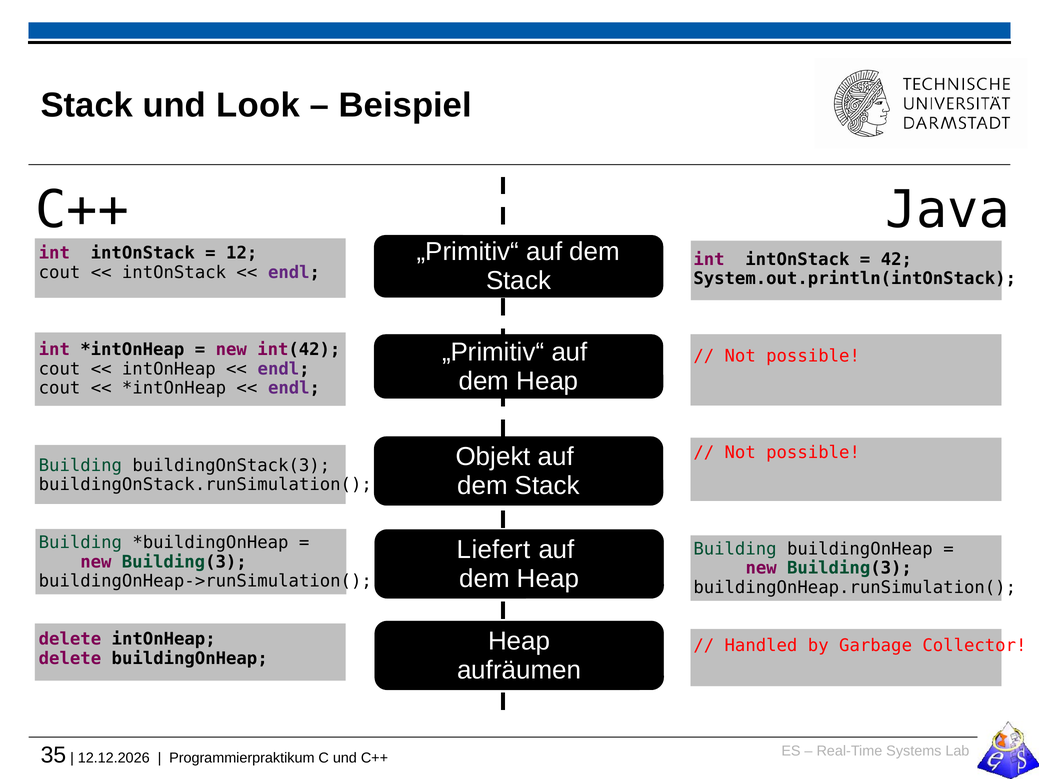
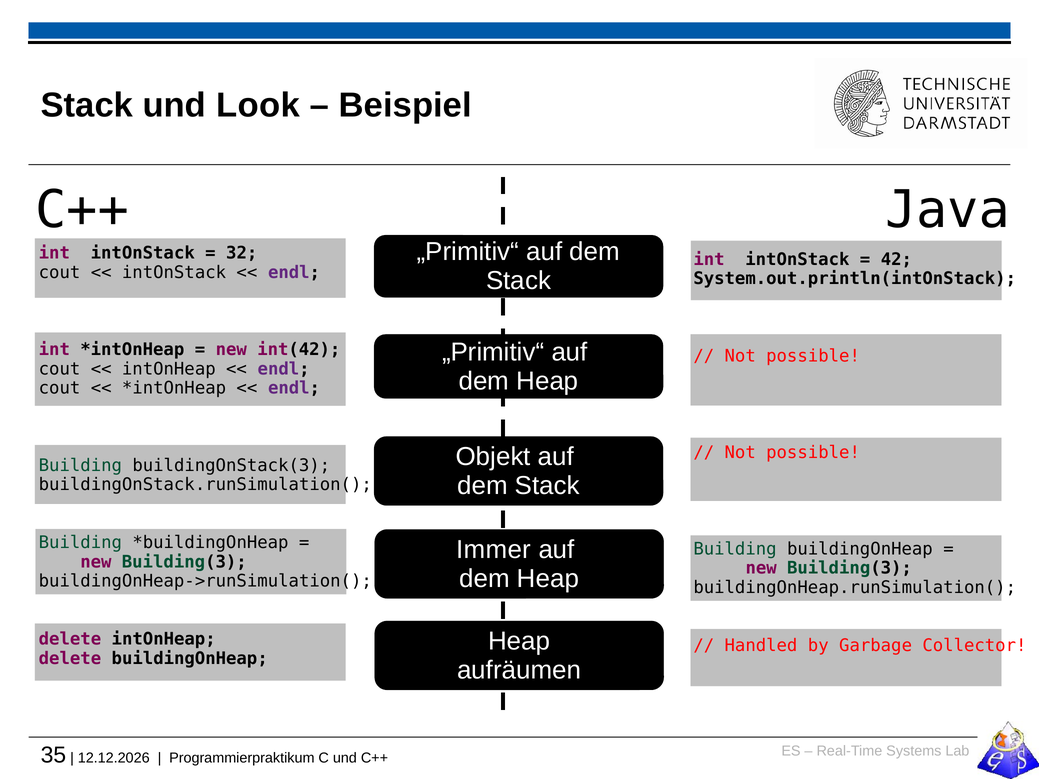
12: 12 -> 32
Liefert: Liefert -> Immer
